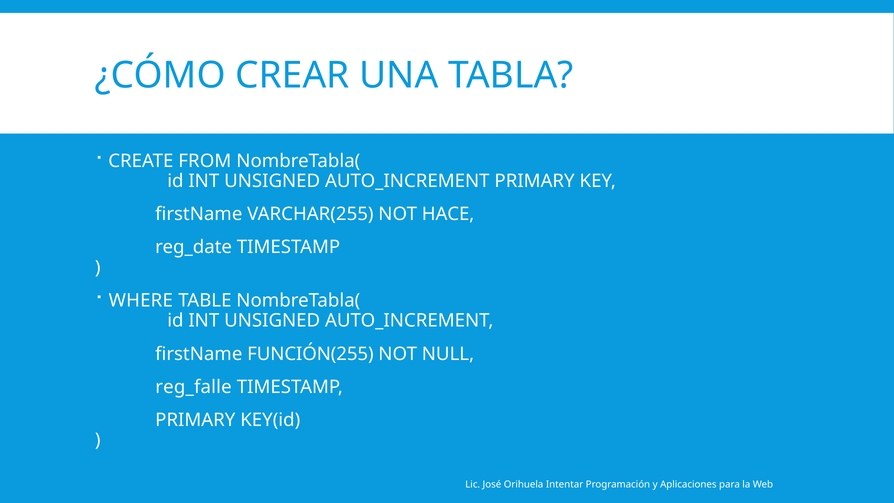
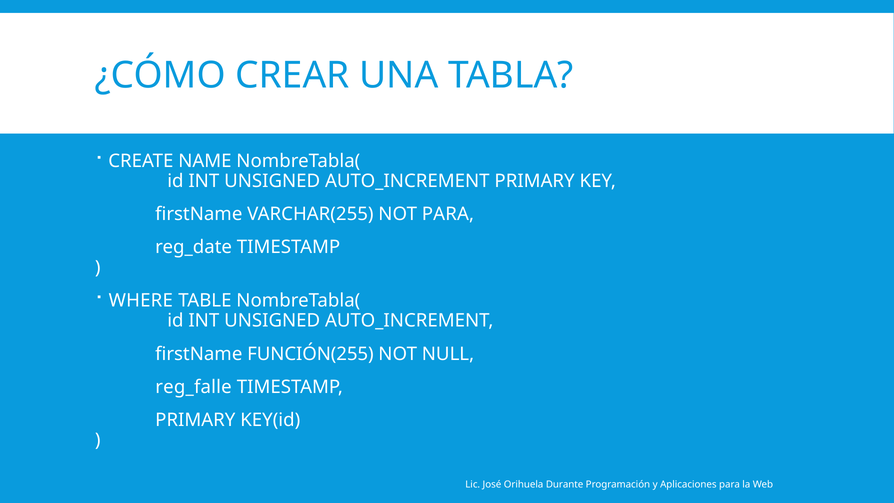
FROM: FROM -> NAME
NOT HACE: HACE -> PARA
Intentar: Intentar -> Durante
